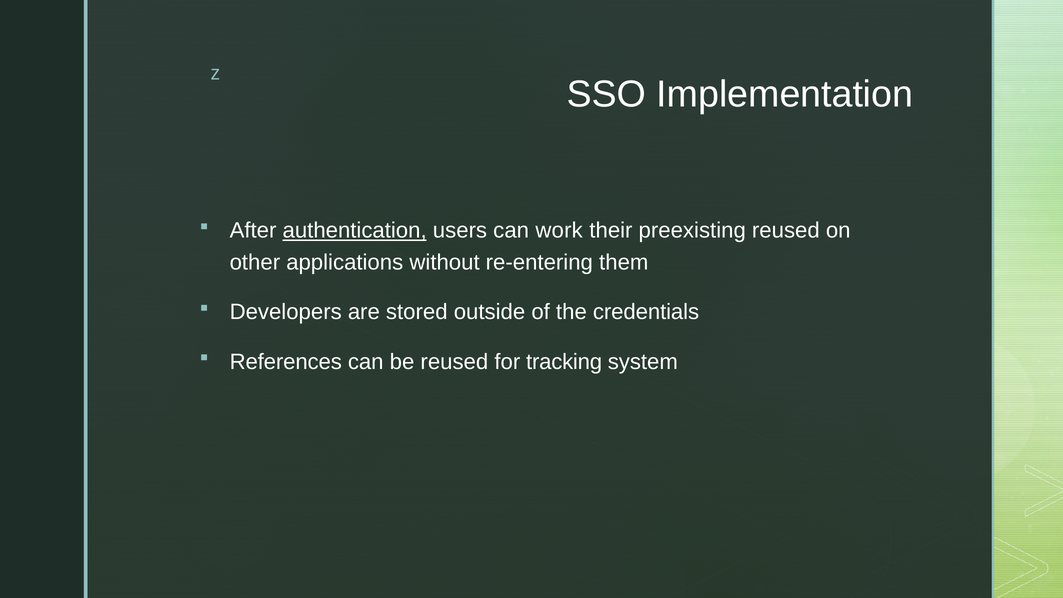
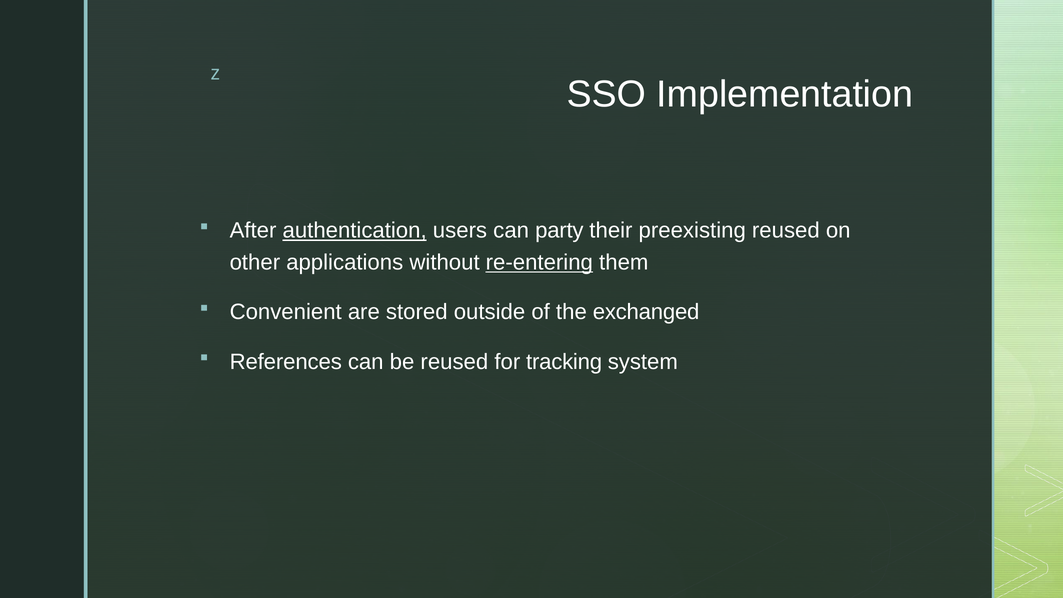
work: work -> party
re-entering underline: none -> present
Developers: Developers -> Convenient
credentials: credentials -> exchanged
